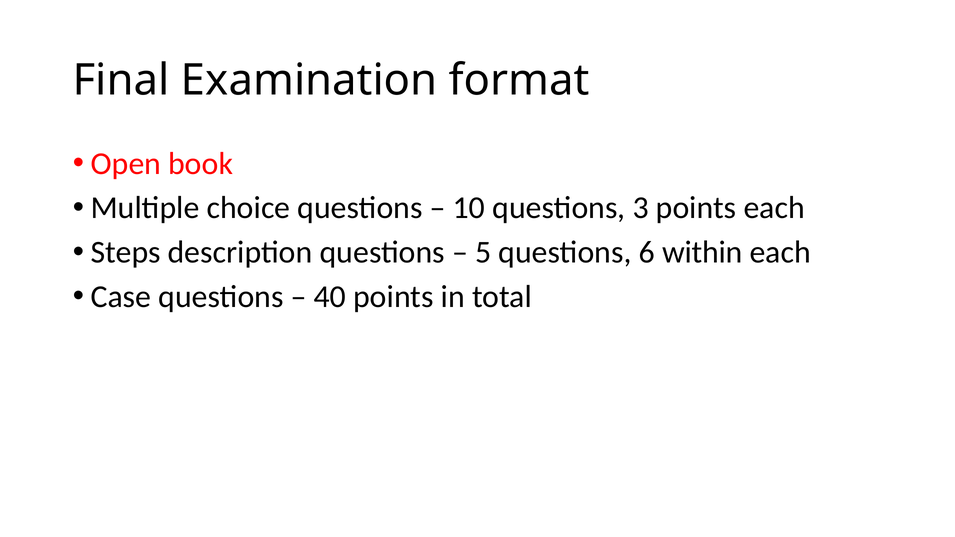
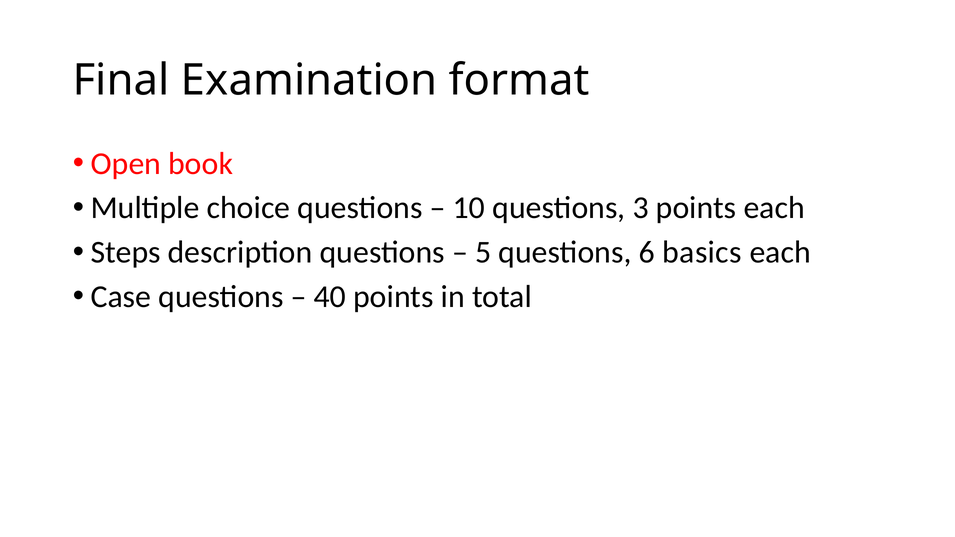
within: within -> basics
